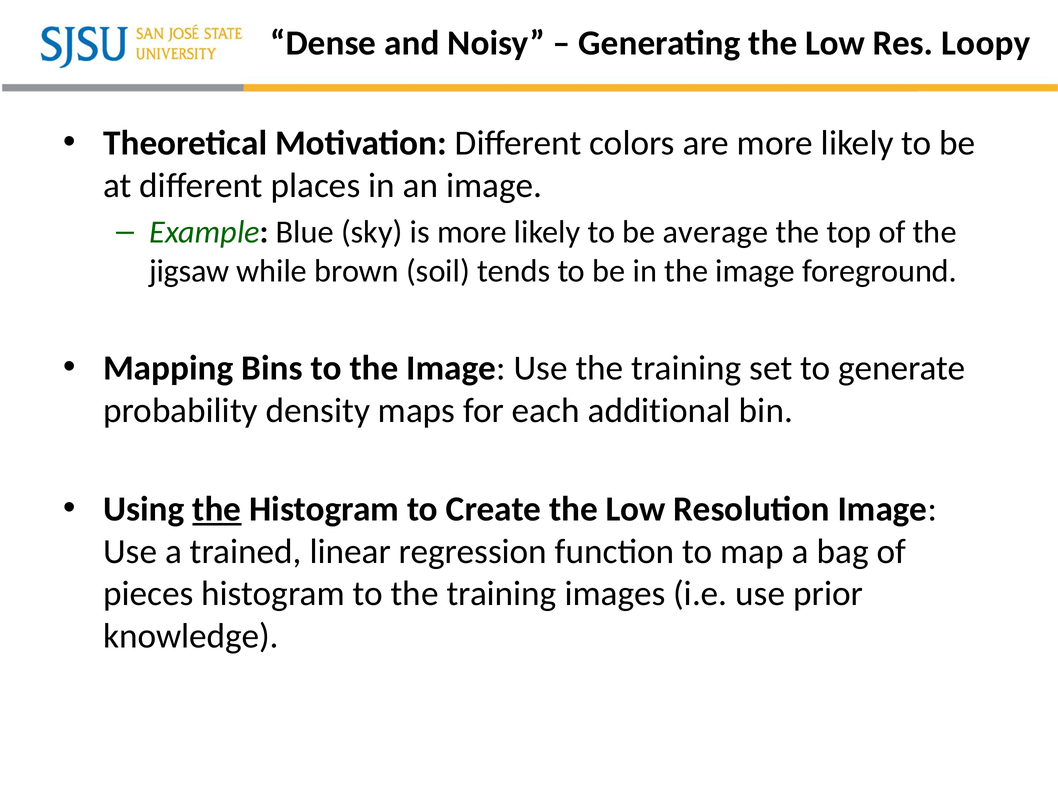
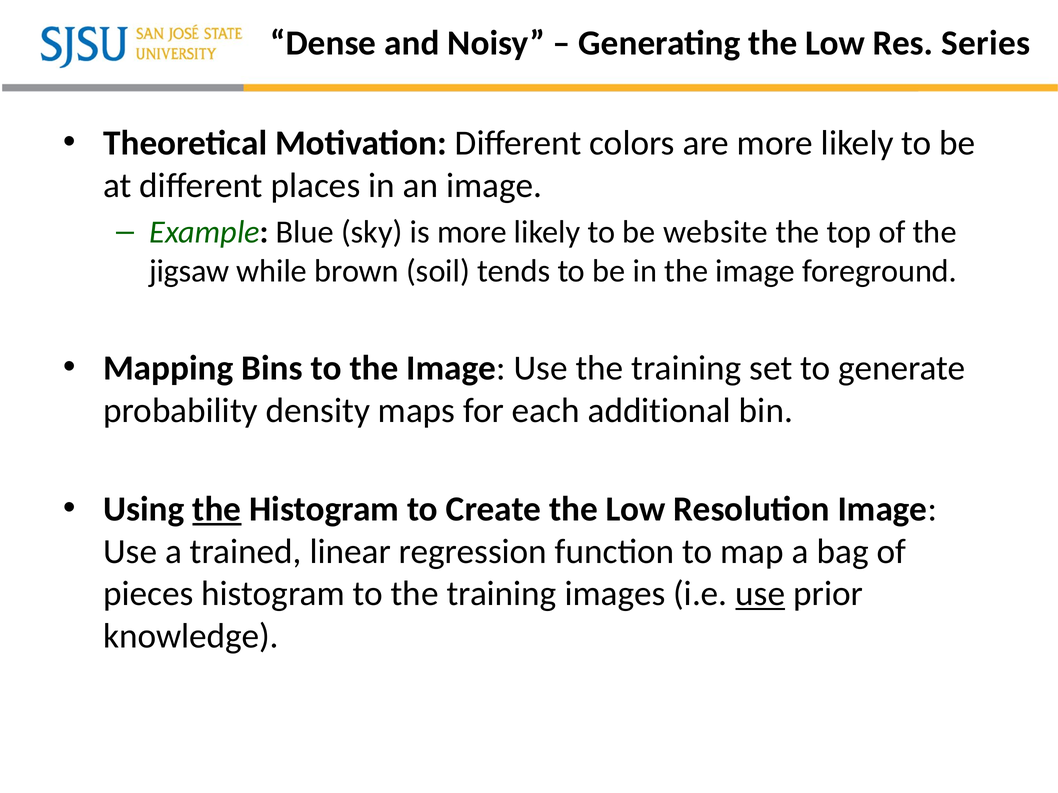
Loopy: Loopy -> Series
average: average -> website
use at (760, 594) underline: none -> present
